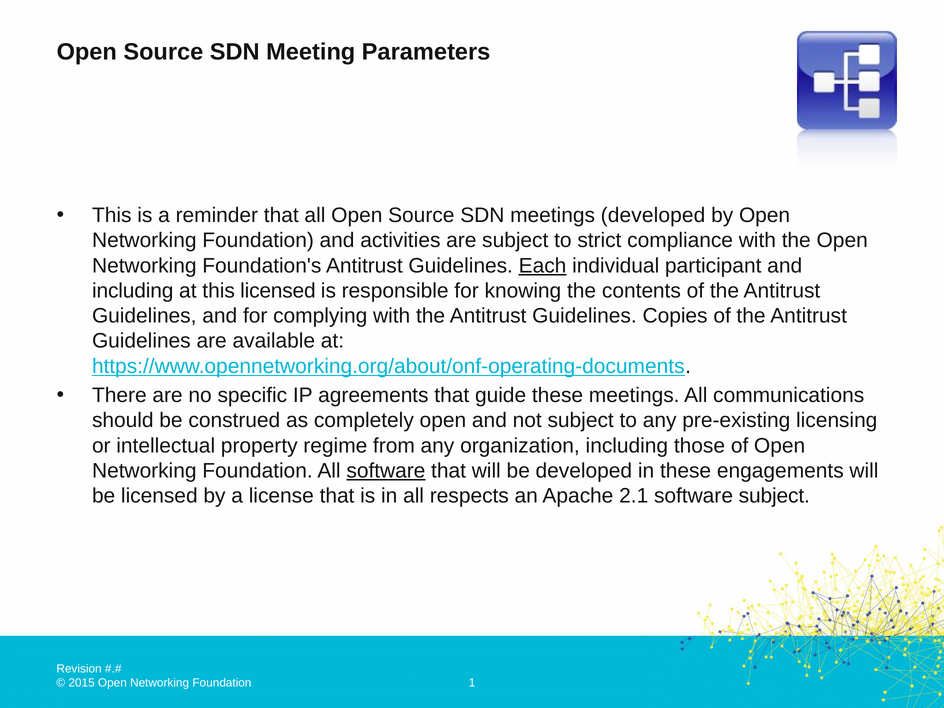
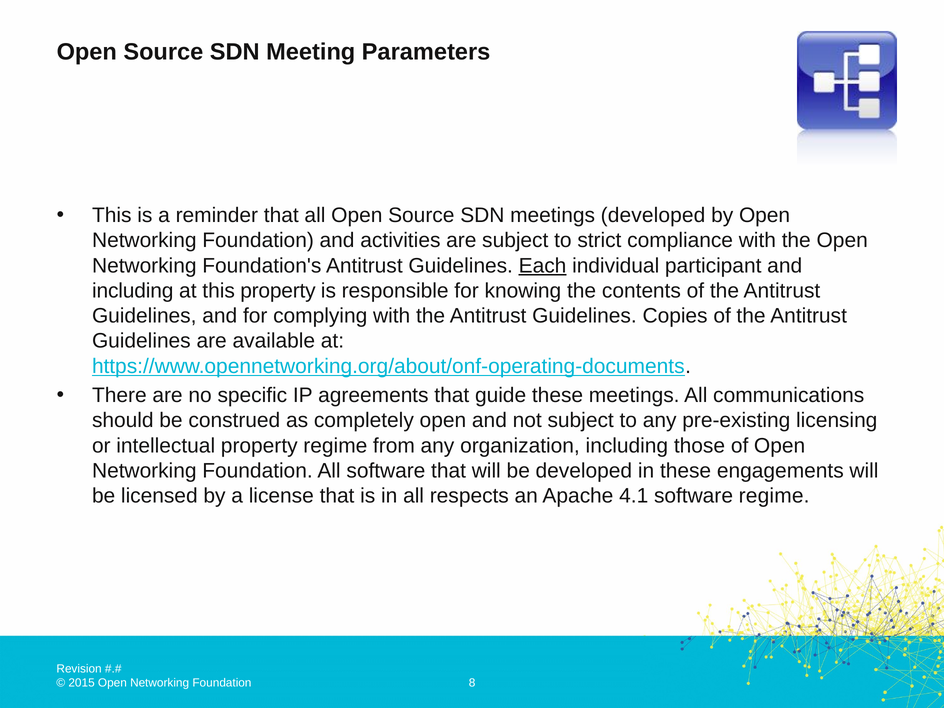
this licensed: licensed -> property
software at (386, 471) underline: present -> none
2.1: 2.1 -> 4.1
software subject: subject -> regime
1: 1 -> 8
